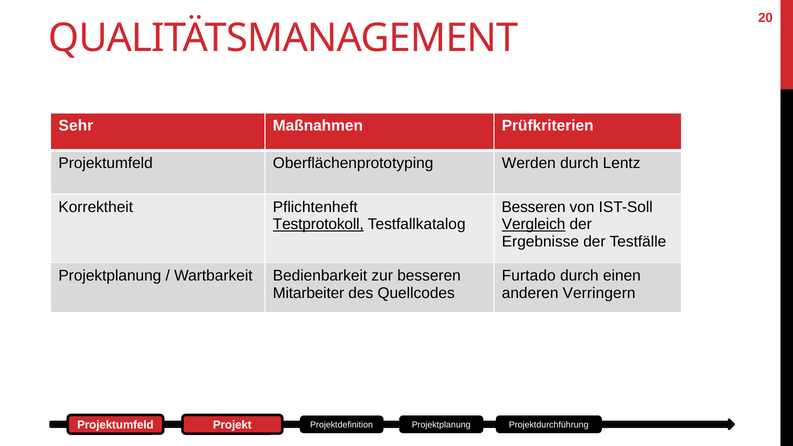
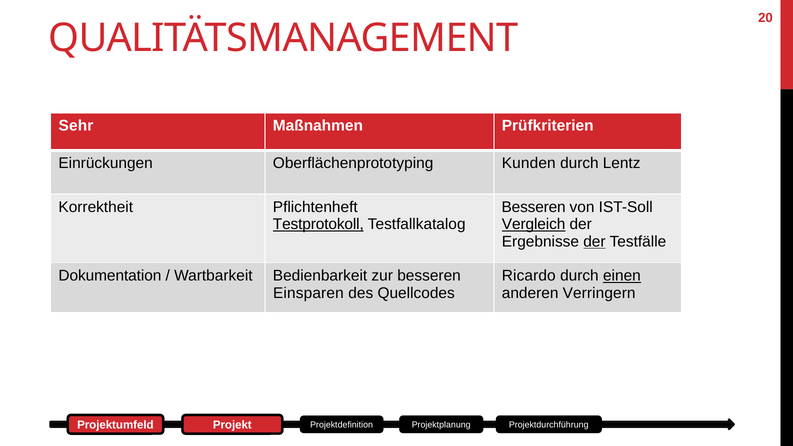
Projektumfeld at (106, 163): Projektumfeld -> Einrückungen
Werden: Werden -> Kunden
der at (594, 242) underline: none -> present
Projektplanung at (110, 276): Projektplanung -> Dokumentation
Furtado: Furtado -> Ricardo
einen underline: none -> present
Mitarbeiter: Mitarbeiter -> Einsparen
